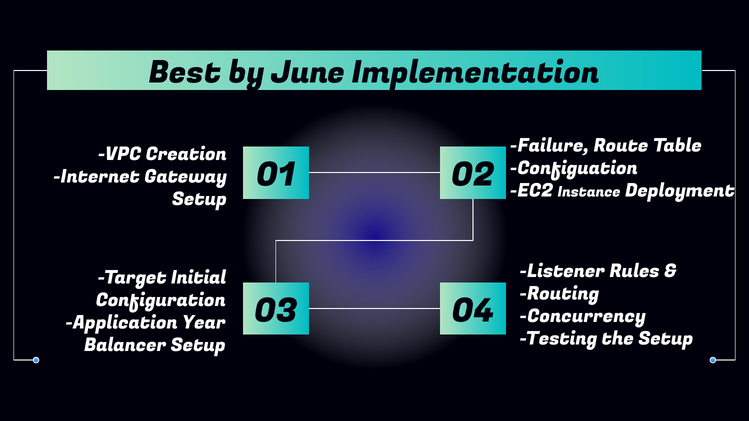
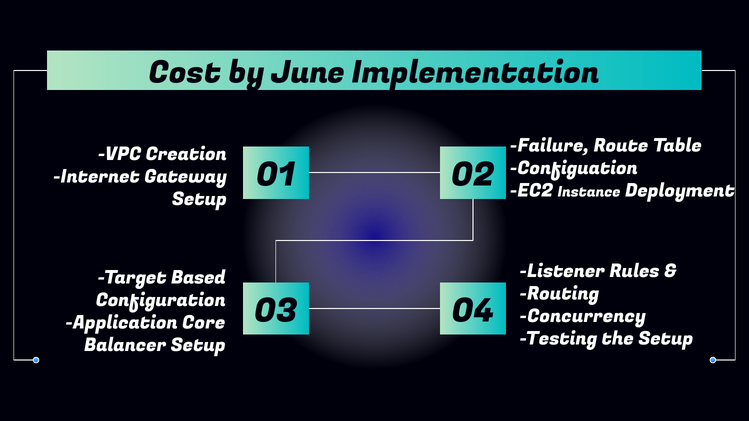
Best: Best -> Cost
Initial: Initial -> Based
Year: Year -> Core
